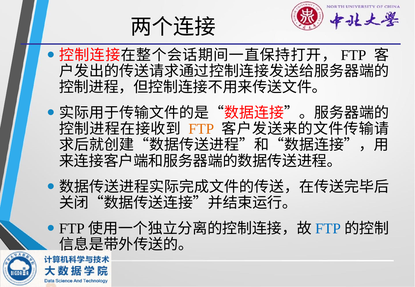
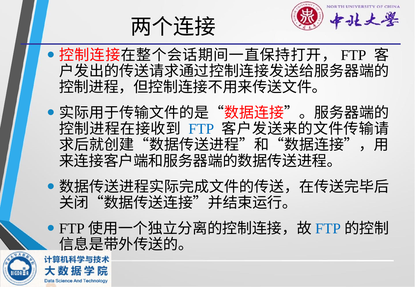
FTP at (201, 129) colour: orange -> blue
